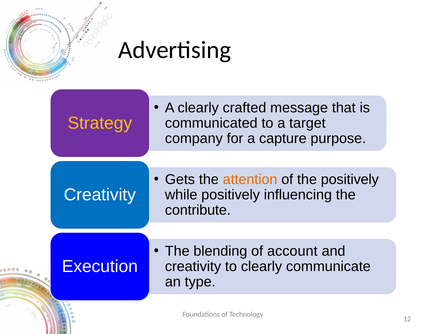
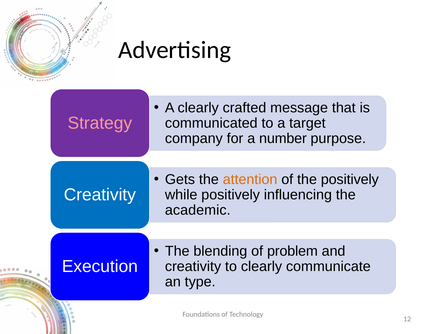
Strategy colour: yellow -> pink
capture: capture -> number
contribute: contribute -> academic
account: account -> problem
